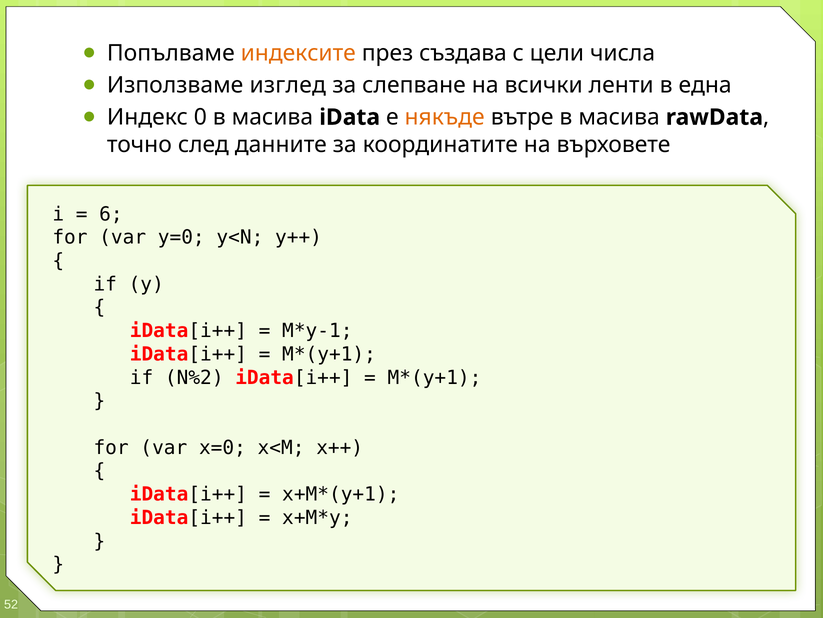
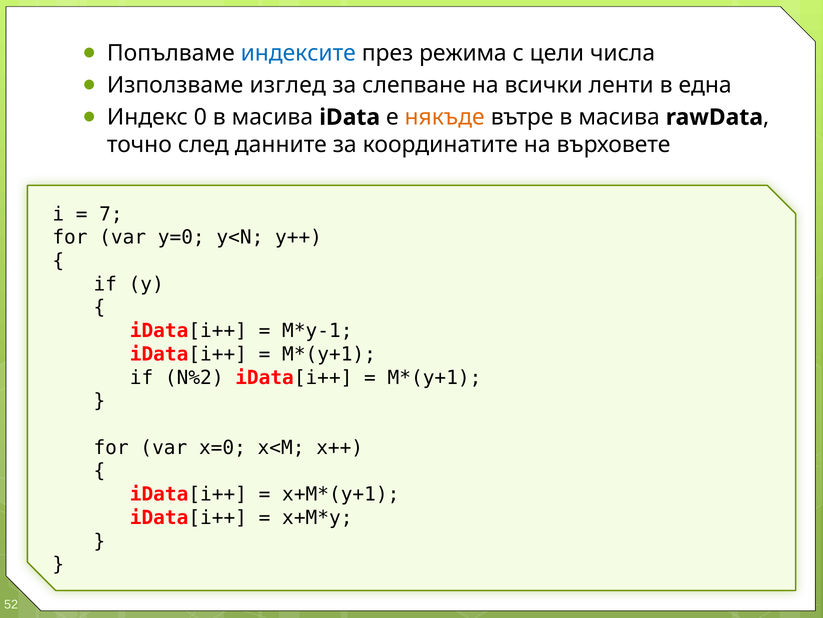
индексите colour: orange -> blue
създава: създава -> режима
6: 6 -> 7
